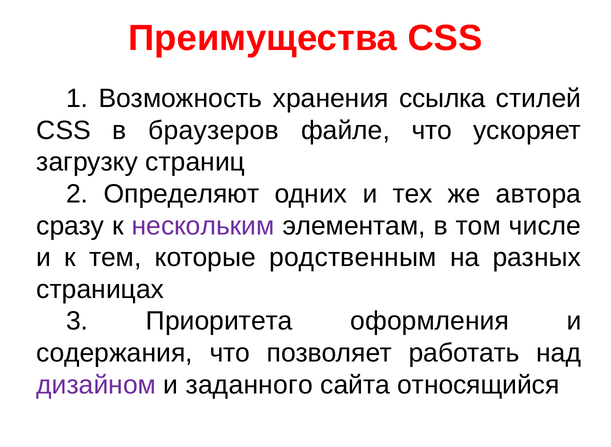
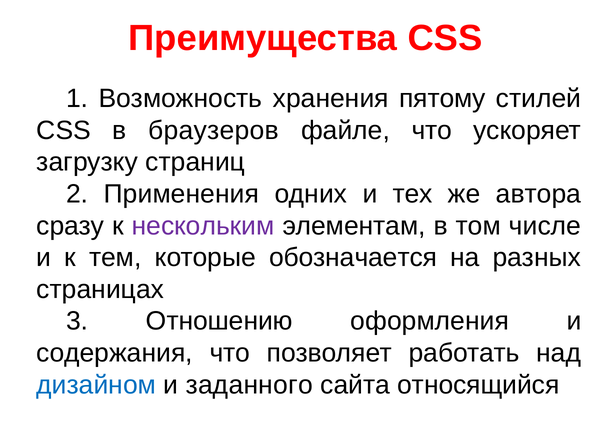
ссылка: ссылка -> пятому
Определяют: Определяют -> Применения
родственным: родственным -> обозначается
Приоритета: Приоритета -> Отношению
дизайном colour: purple -> blue
